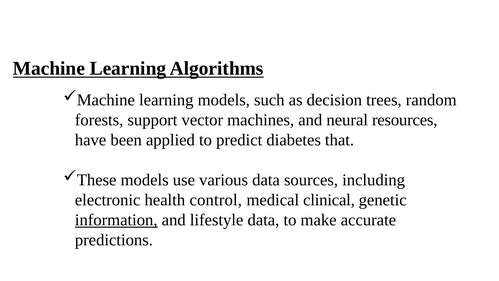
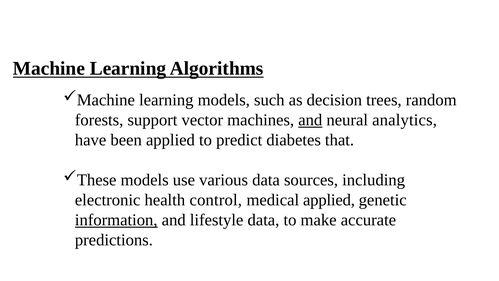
and at (310, 120) underline: none -> present
resources: resources -> analytics
medical clinical: clinical -> applied
